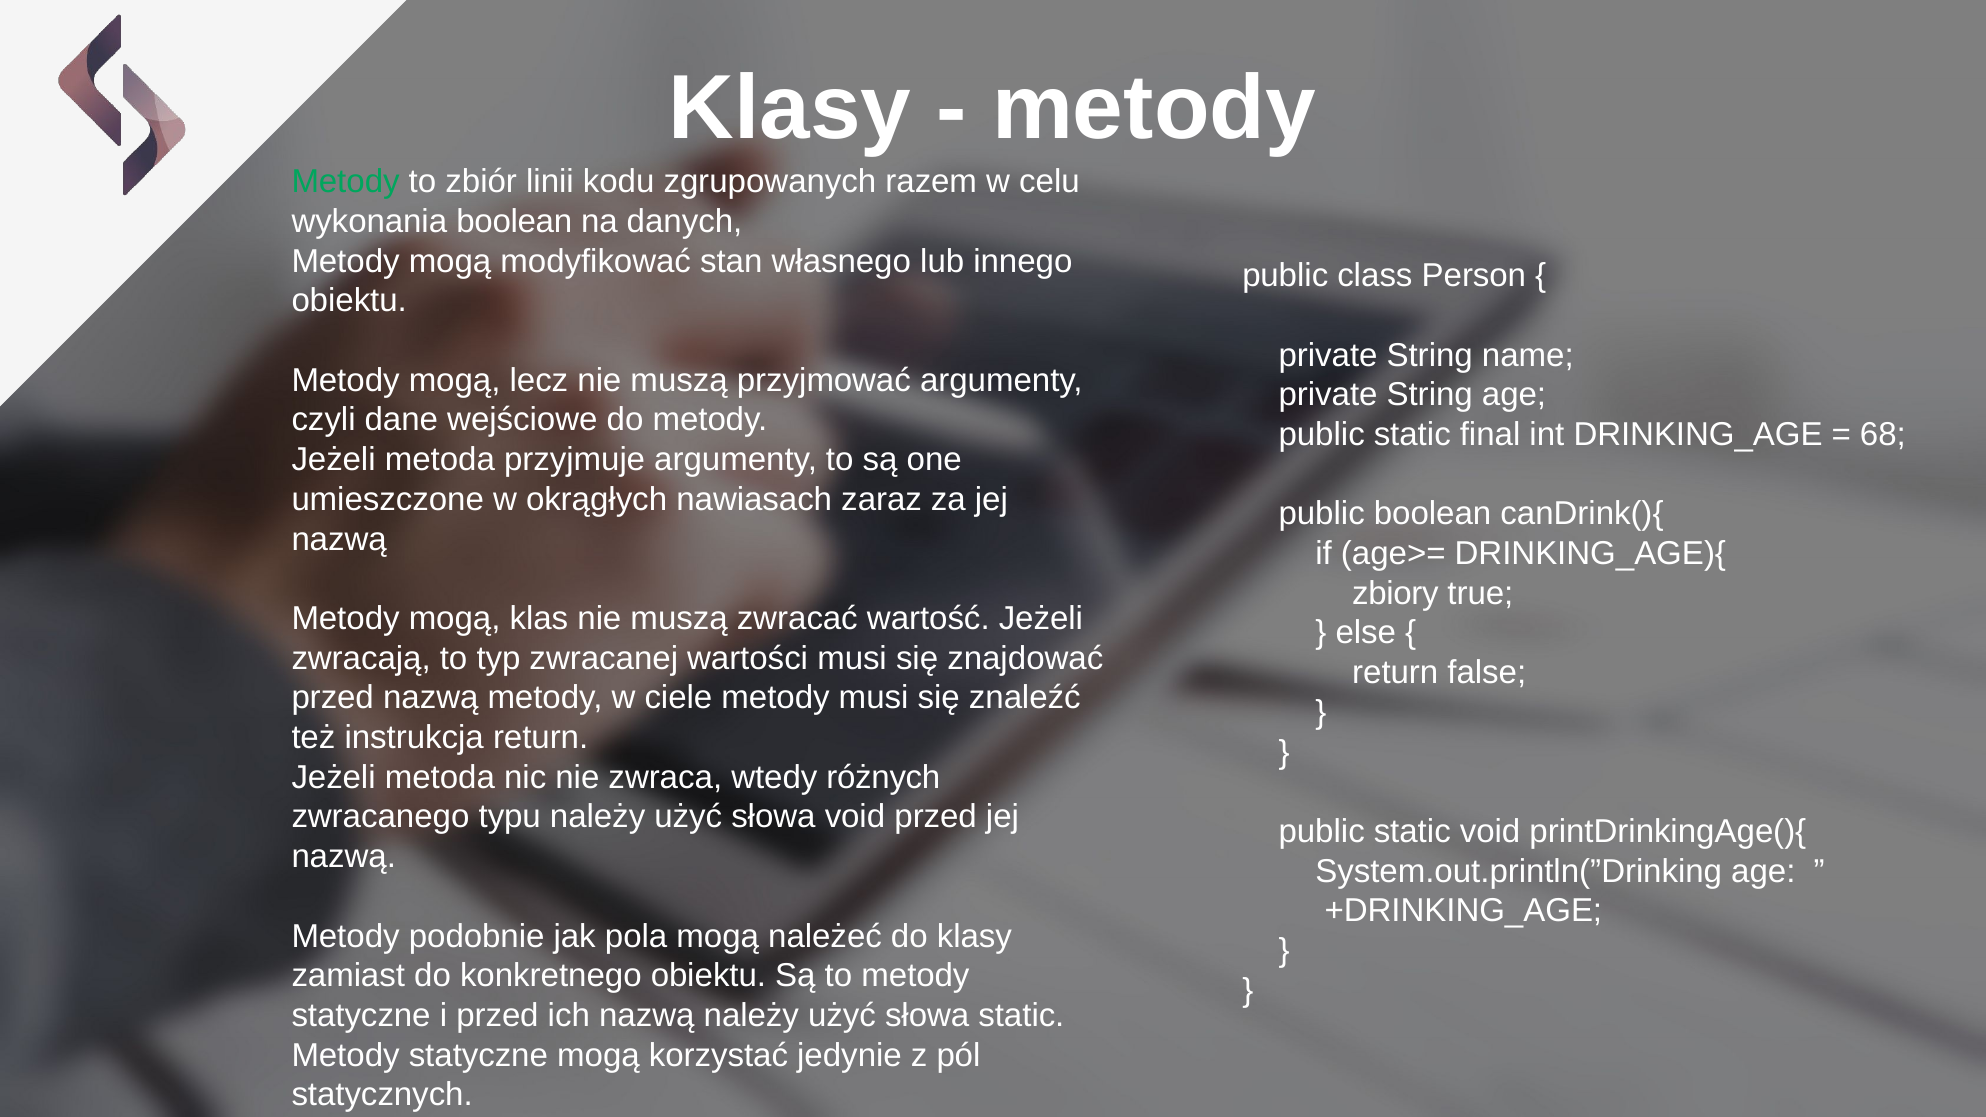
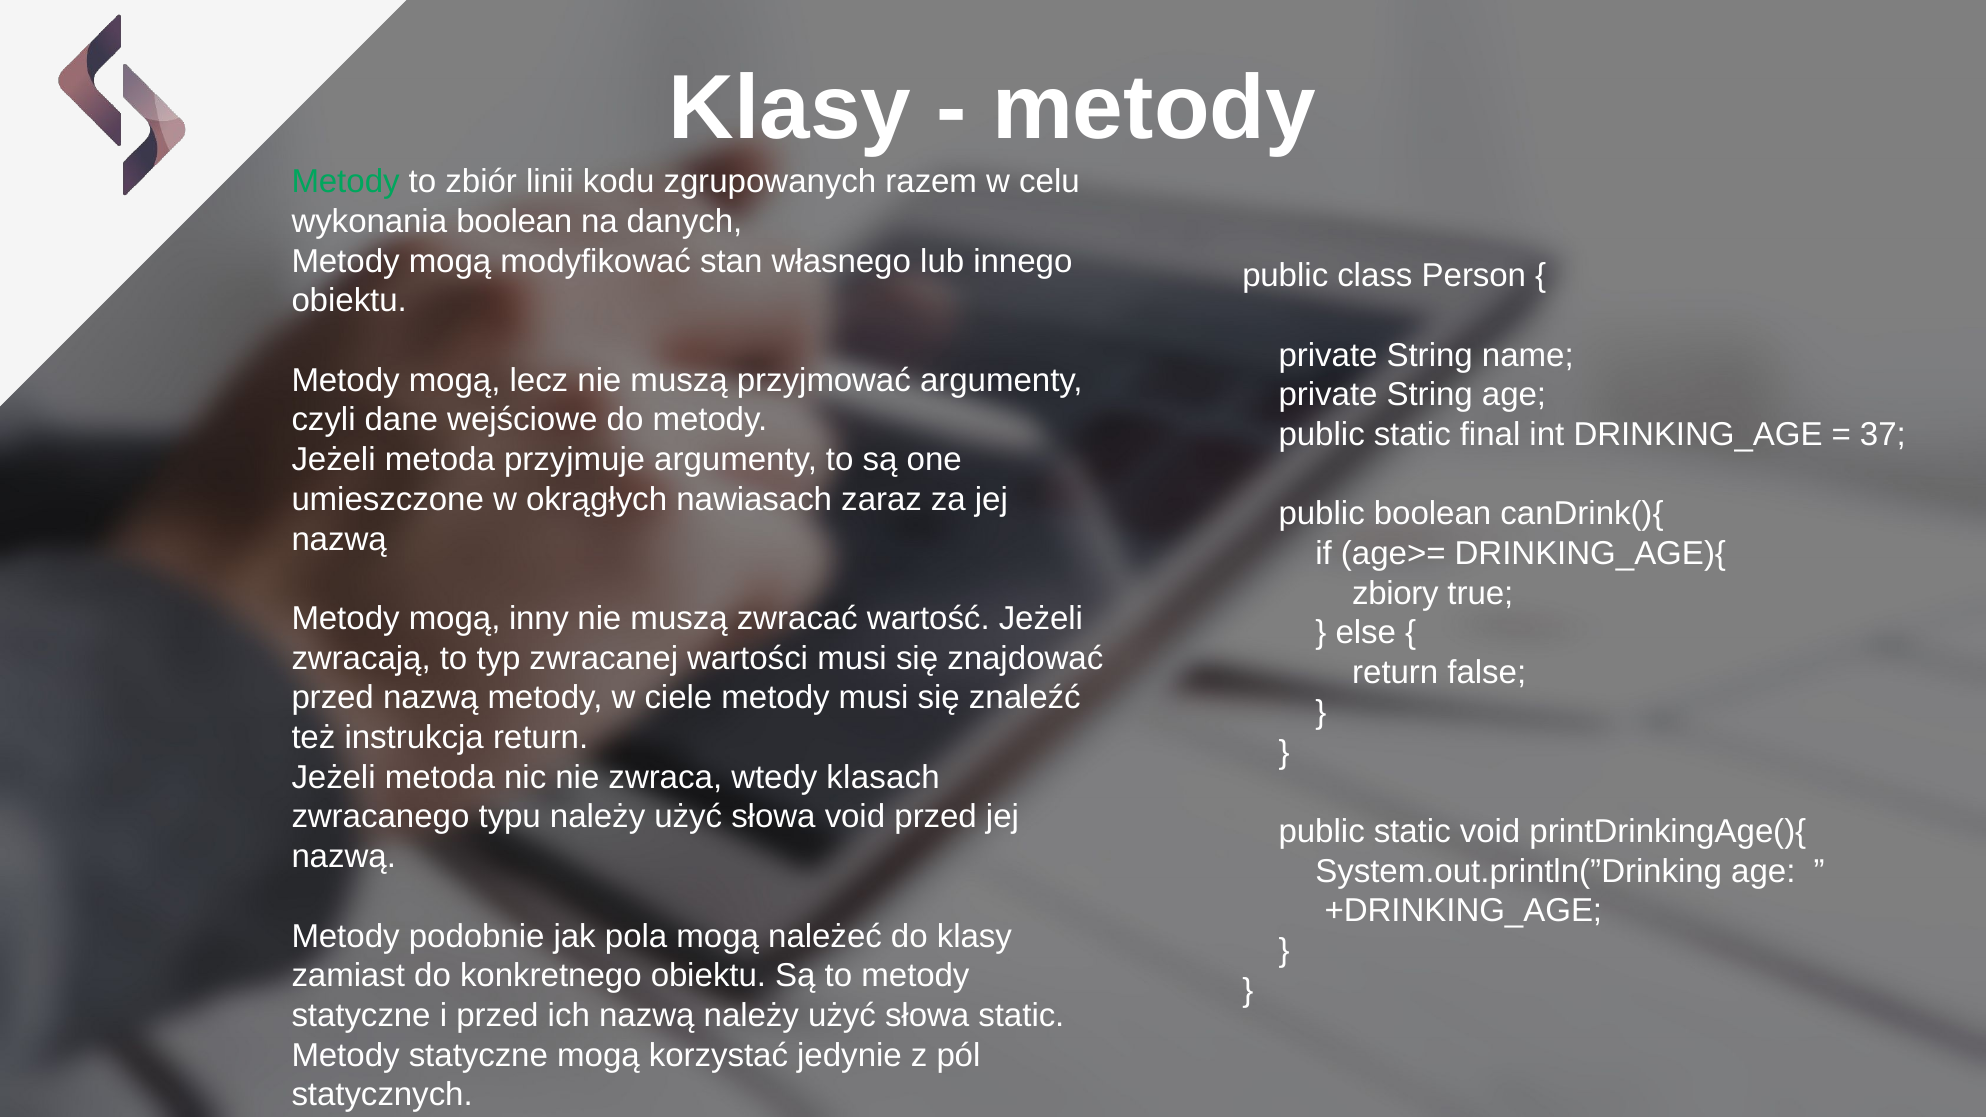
68: 68 -> 37
klas: klas -> inny
różnych: różnych -> klasach
